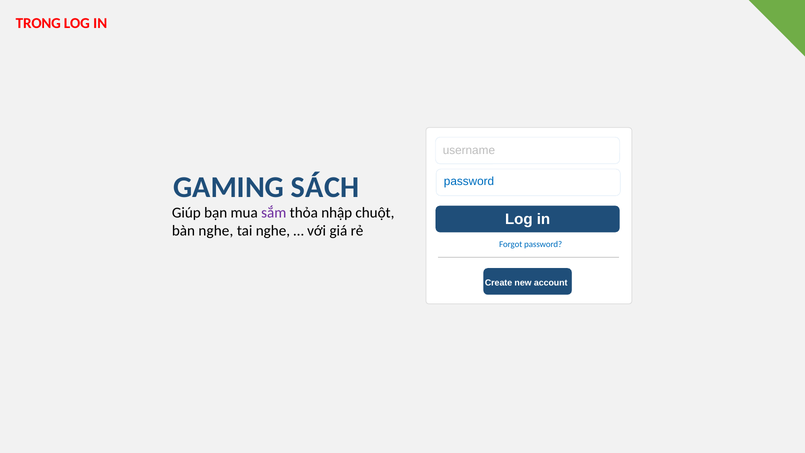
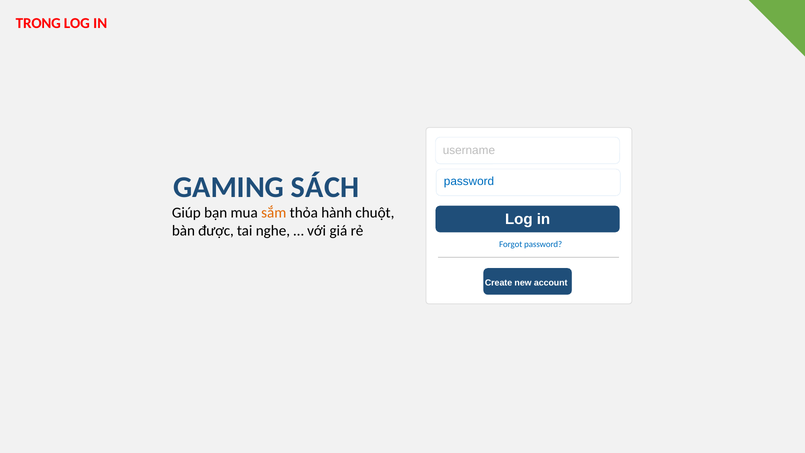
sắm colour: purple -> orange
nhập: nhập -> hành
bàn nghe: nghe -> được
